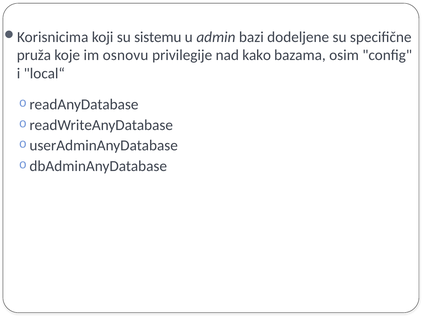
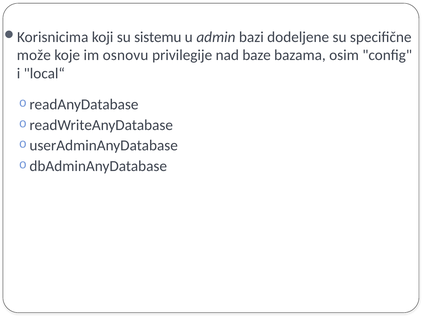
pruža: pruža -> može
kako: kako -> baze
